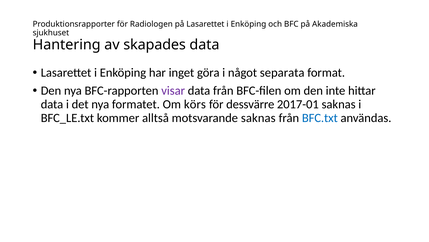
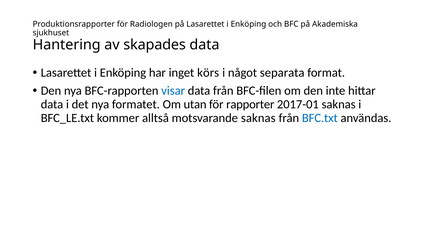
göra: göra -> körs
visar colour: purple -> blue
körs: körs -> utan
dessvärre: dessvärre -> rapporter
